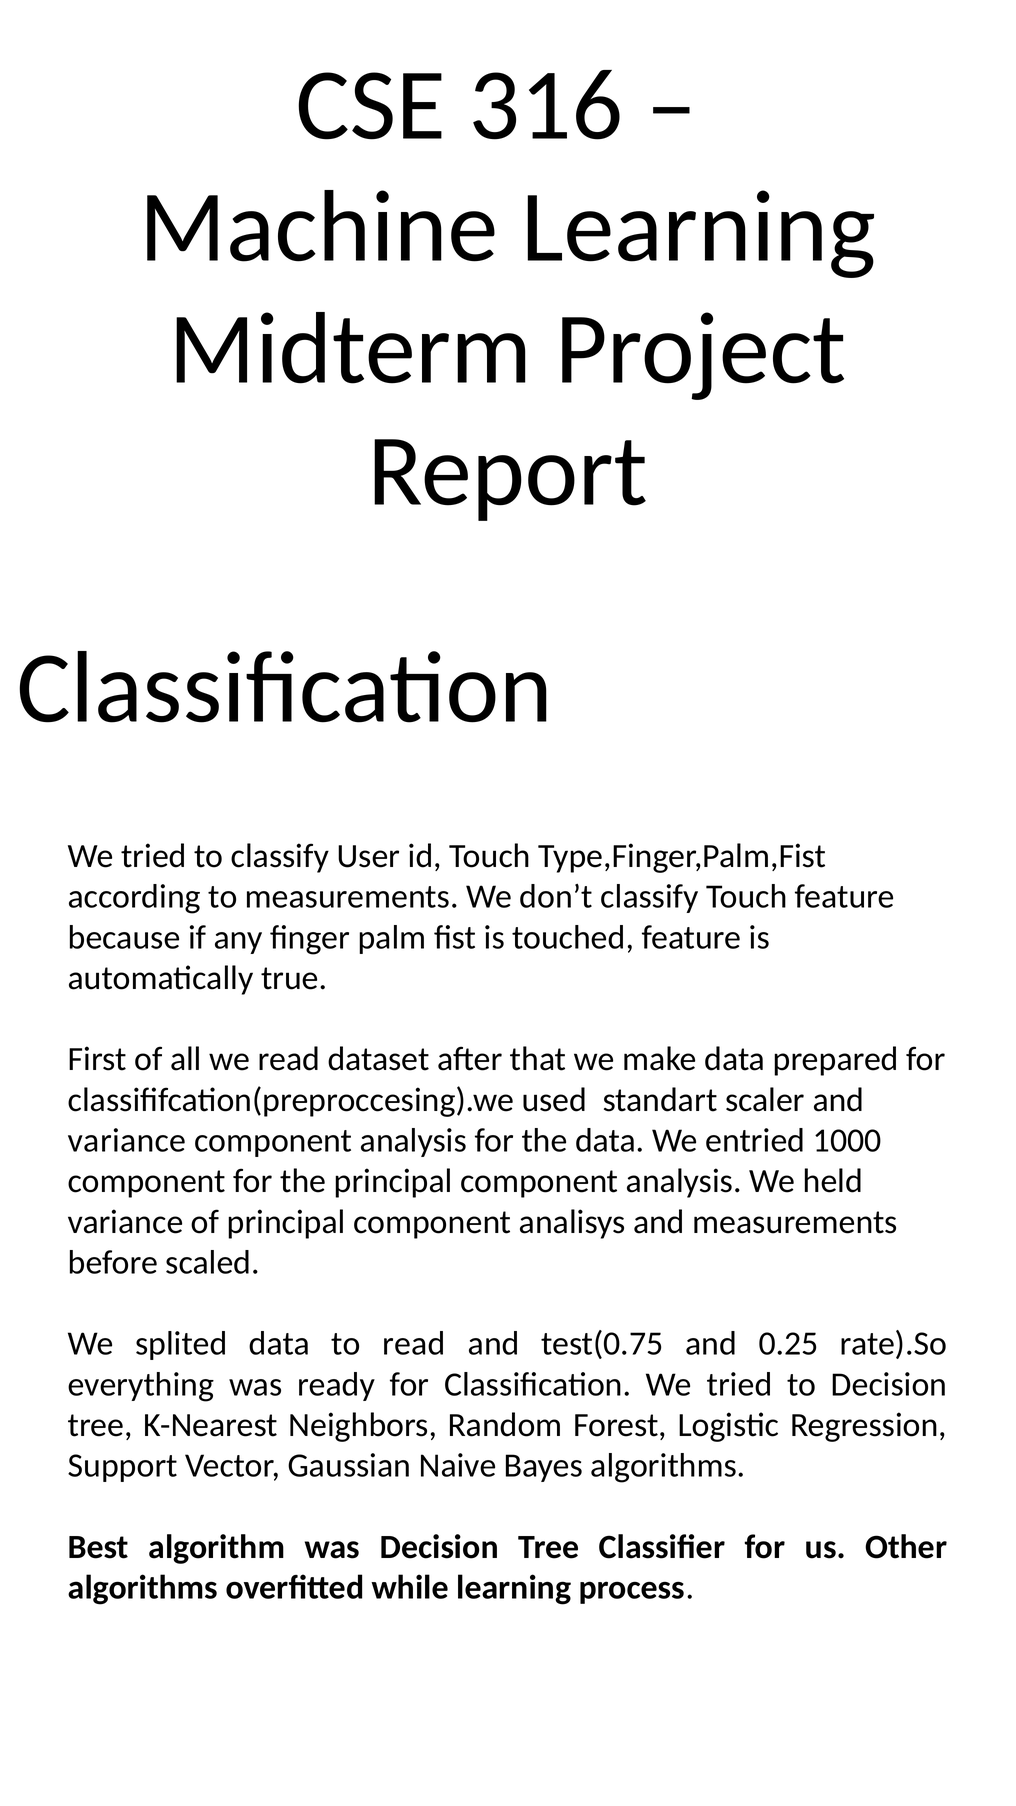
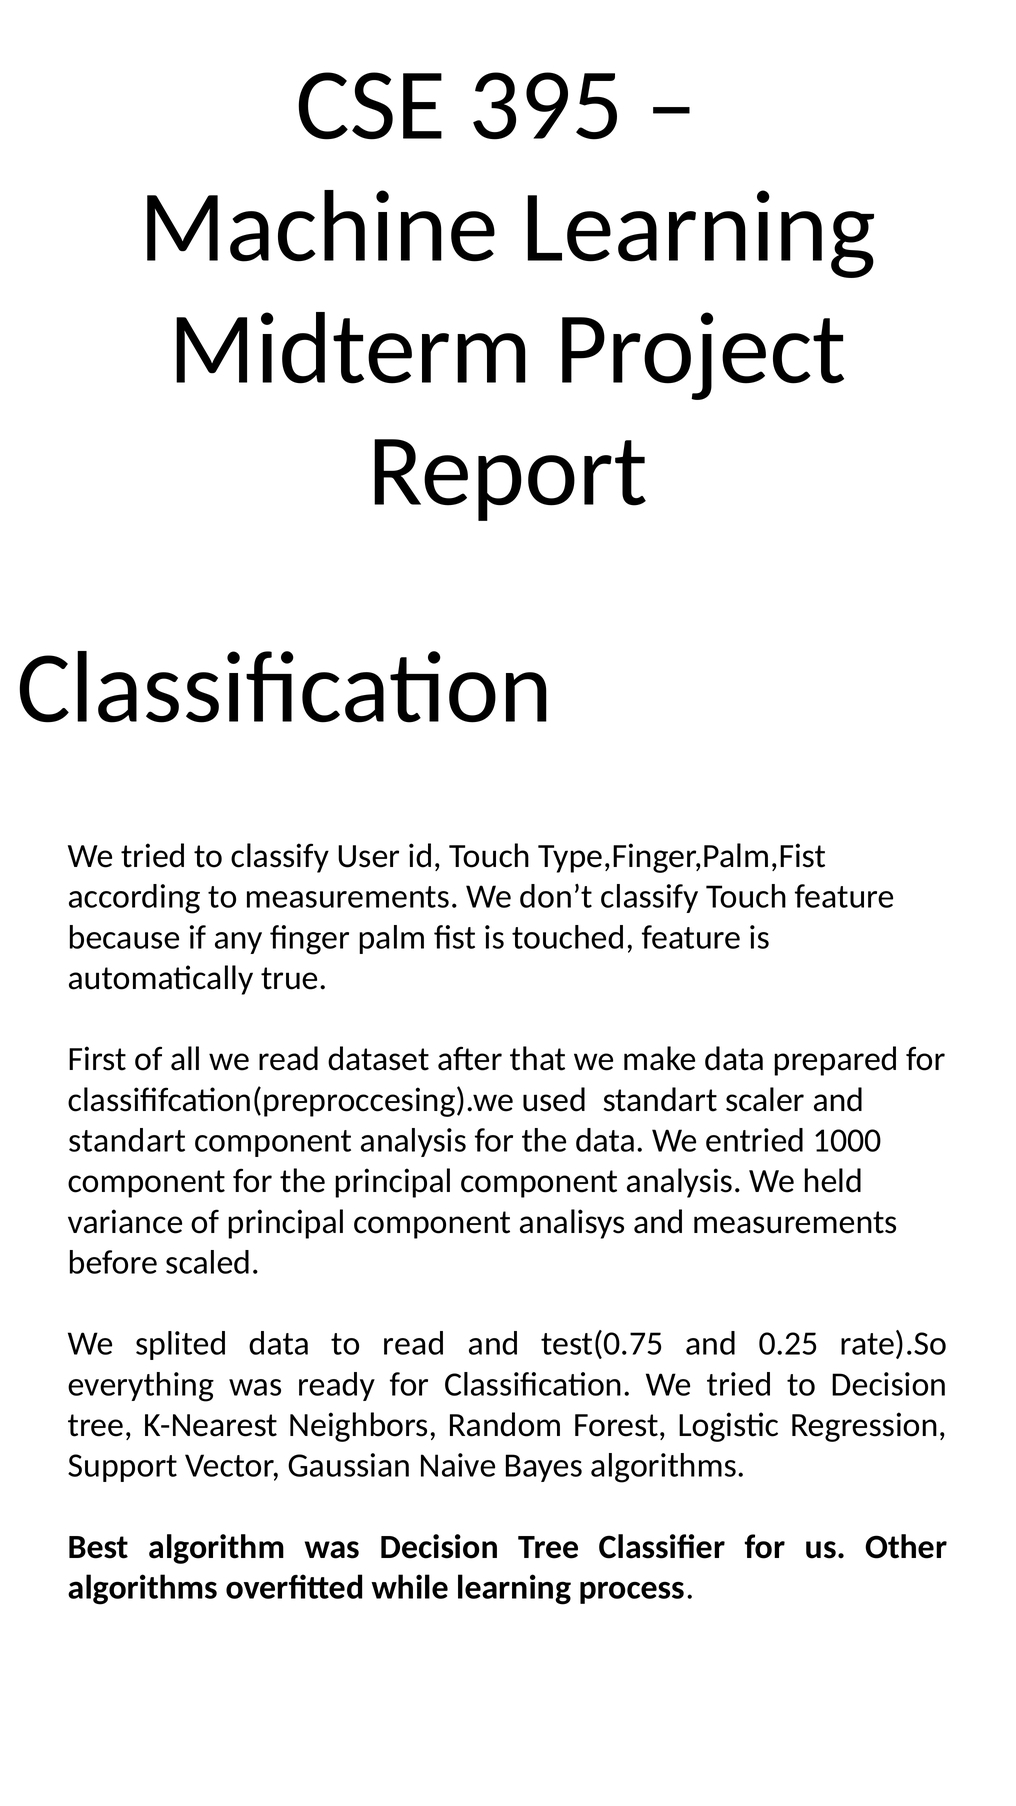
316: 316 -> 395
variance at (127, 1141): variance -> standart
